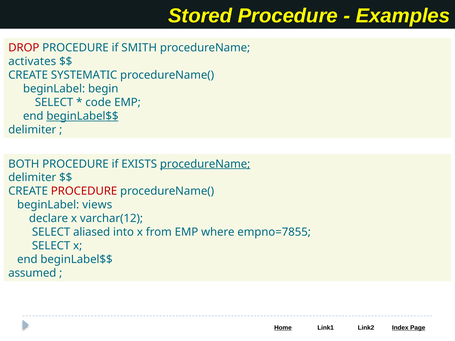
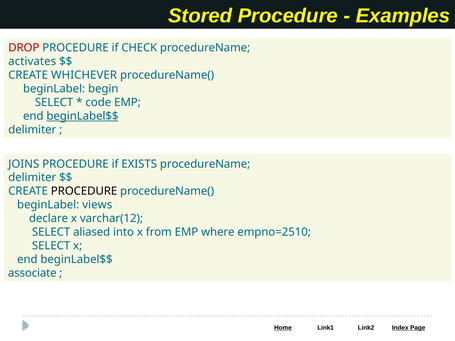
SMITH: SMITH -> CHECK
SYSTEMATIC: SYSTEMATIC -> WHICHEVER
BOTH: BOTH -> JOINS
procedureName at (205, 164) underline: present -> none
PROCEDURE at (84, 191) colour: red -> black
empno=7855: empno=7855 -> empno=2510
assumed: assumed -> associate
